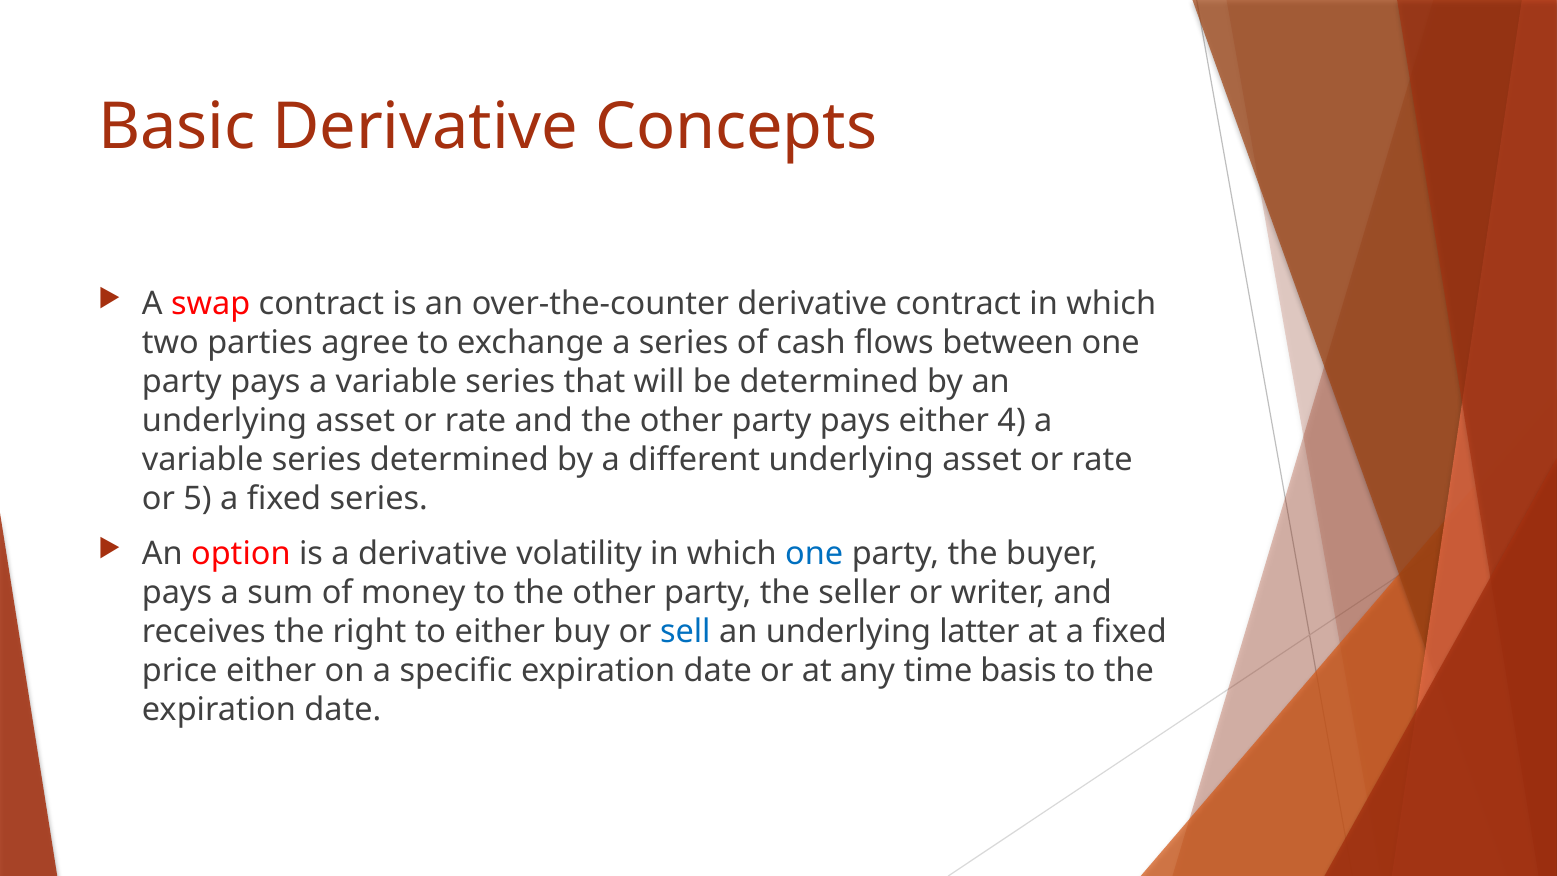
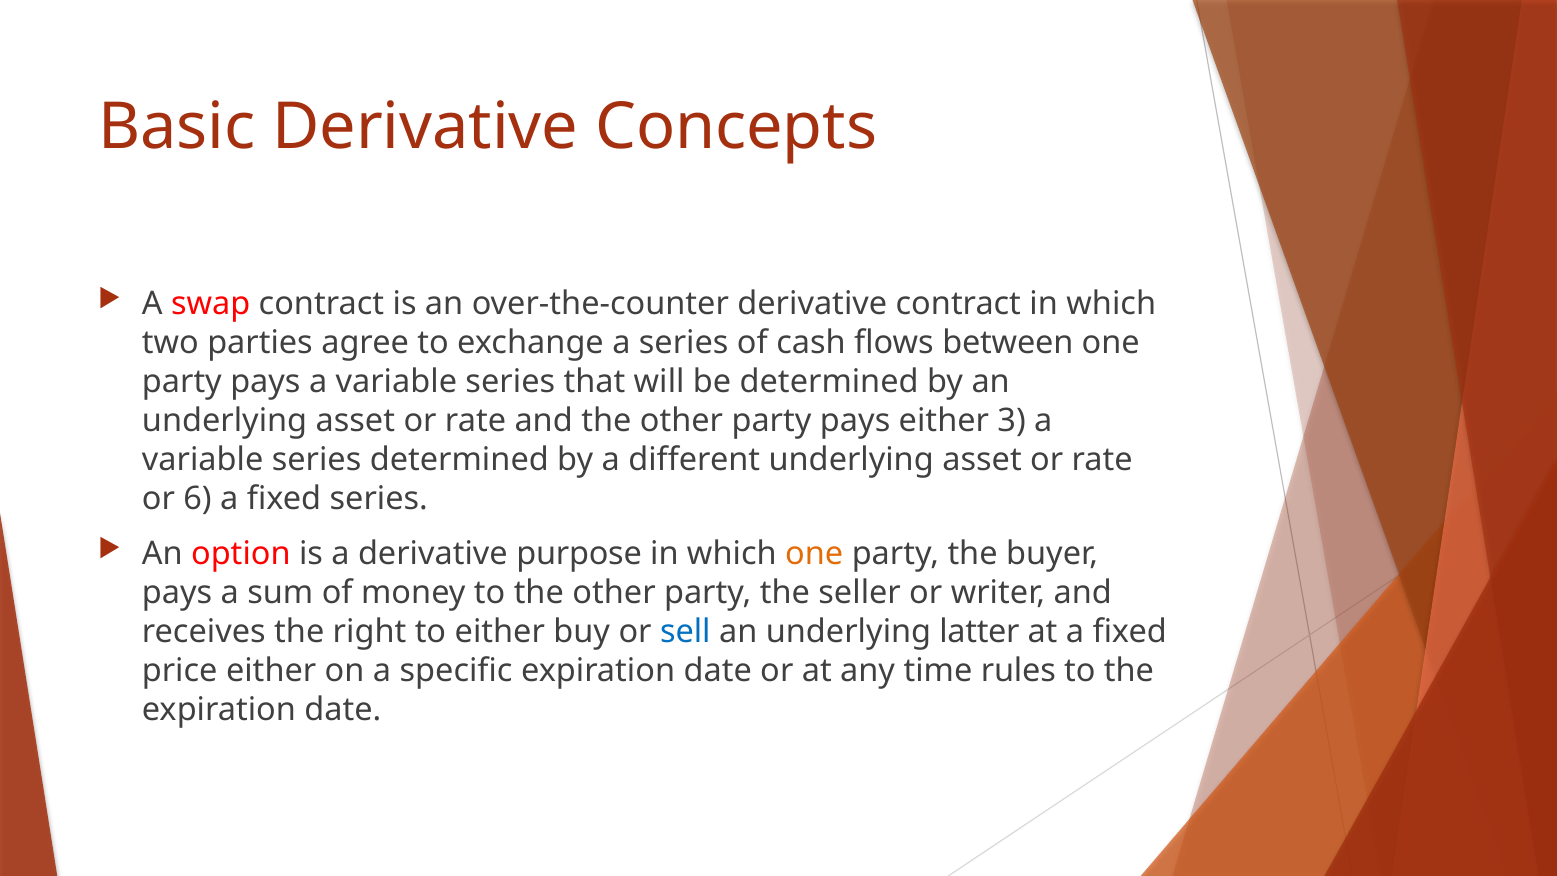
4: 4 -> 3
5: 5 -> 6
volatility: volatility -> purpose
one at (814, 554) colour: blue -> orange
basis: basis -> rules
